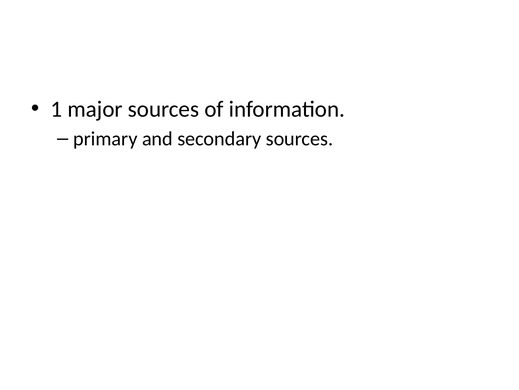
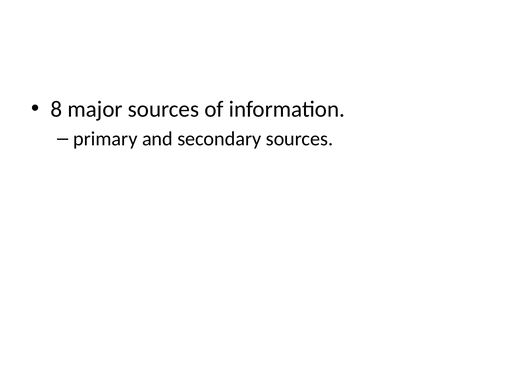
1: 1 -> 8
